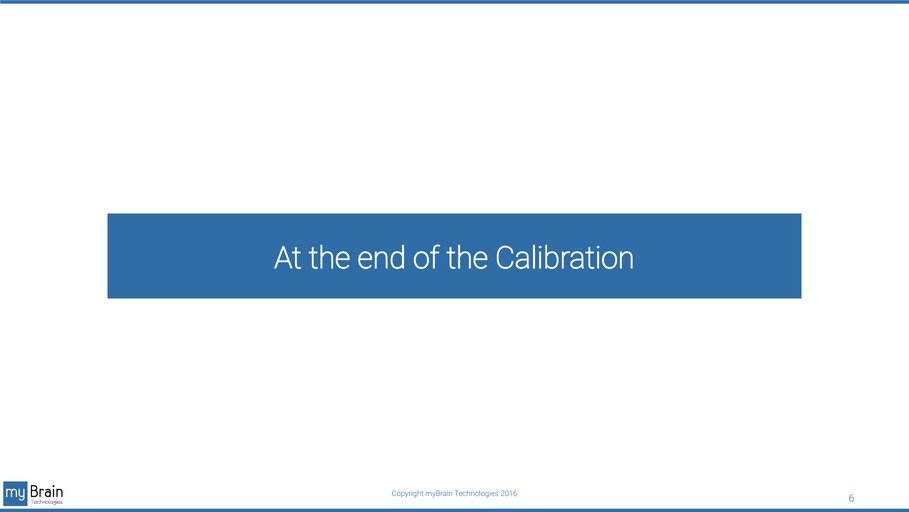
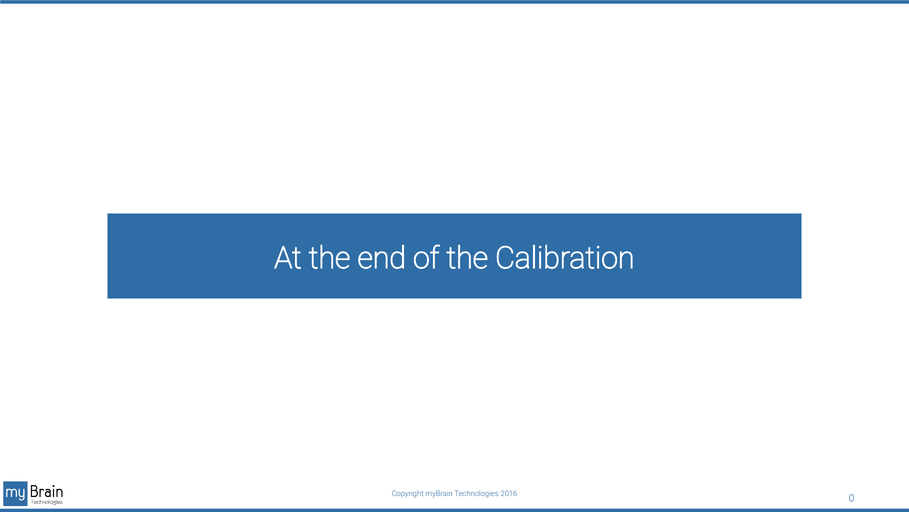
6: 6 -> 0
